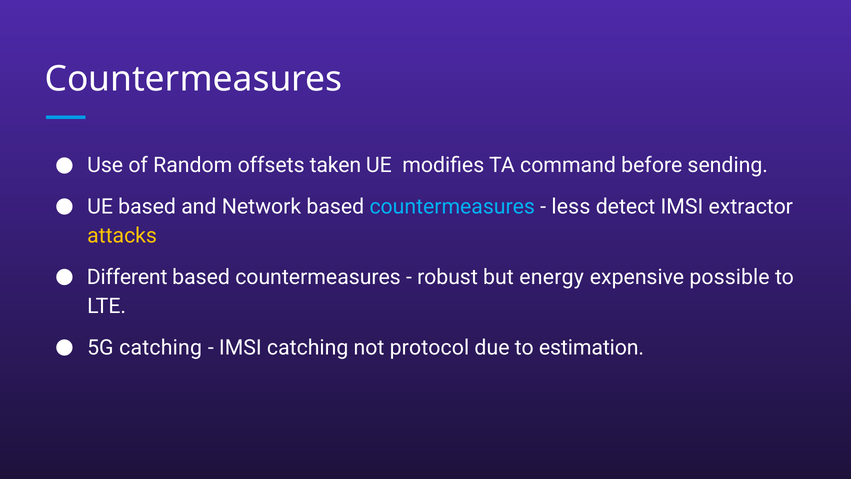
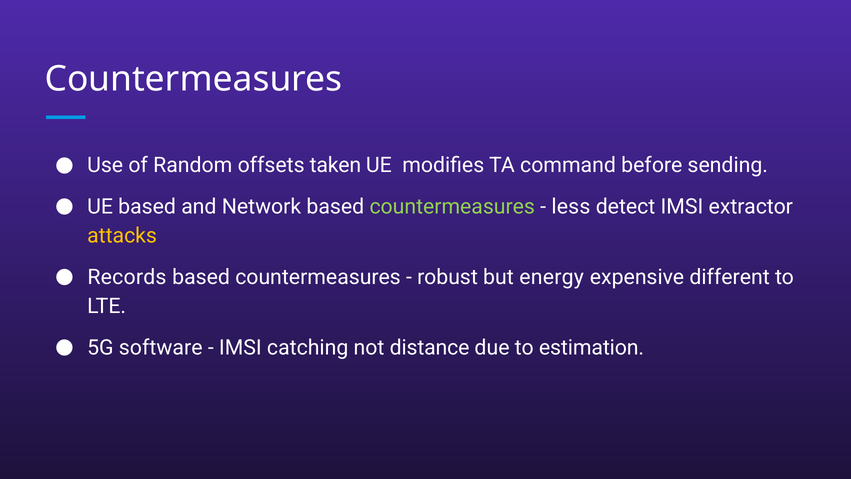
countermeasures at (452, 206) colour: light blue -> light green
Different: Different -> Records
possible: possible -> different
5G catching: catching -> software
protocol: protocol -> distance
